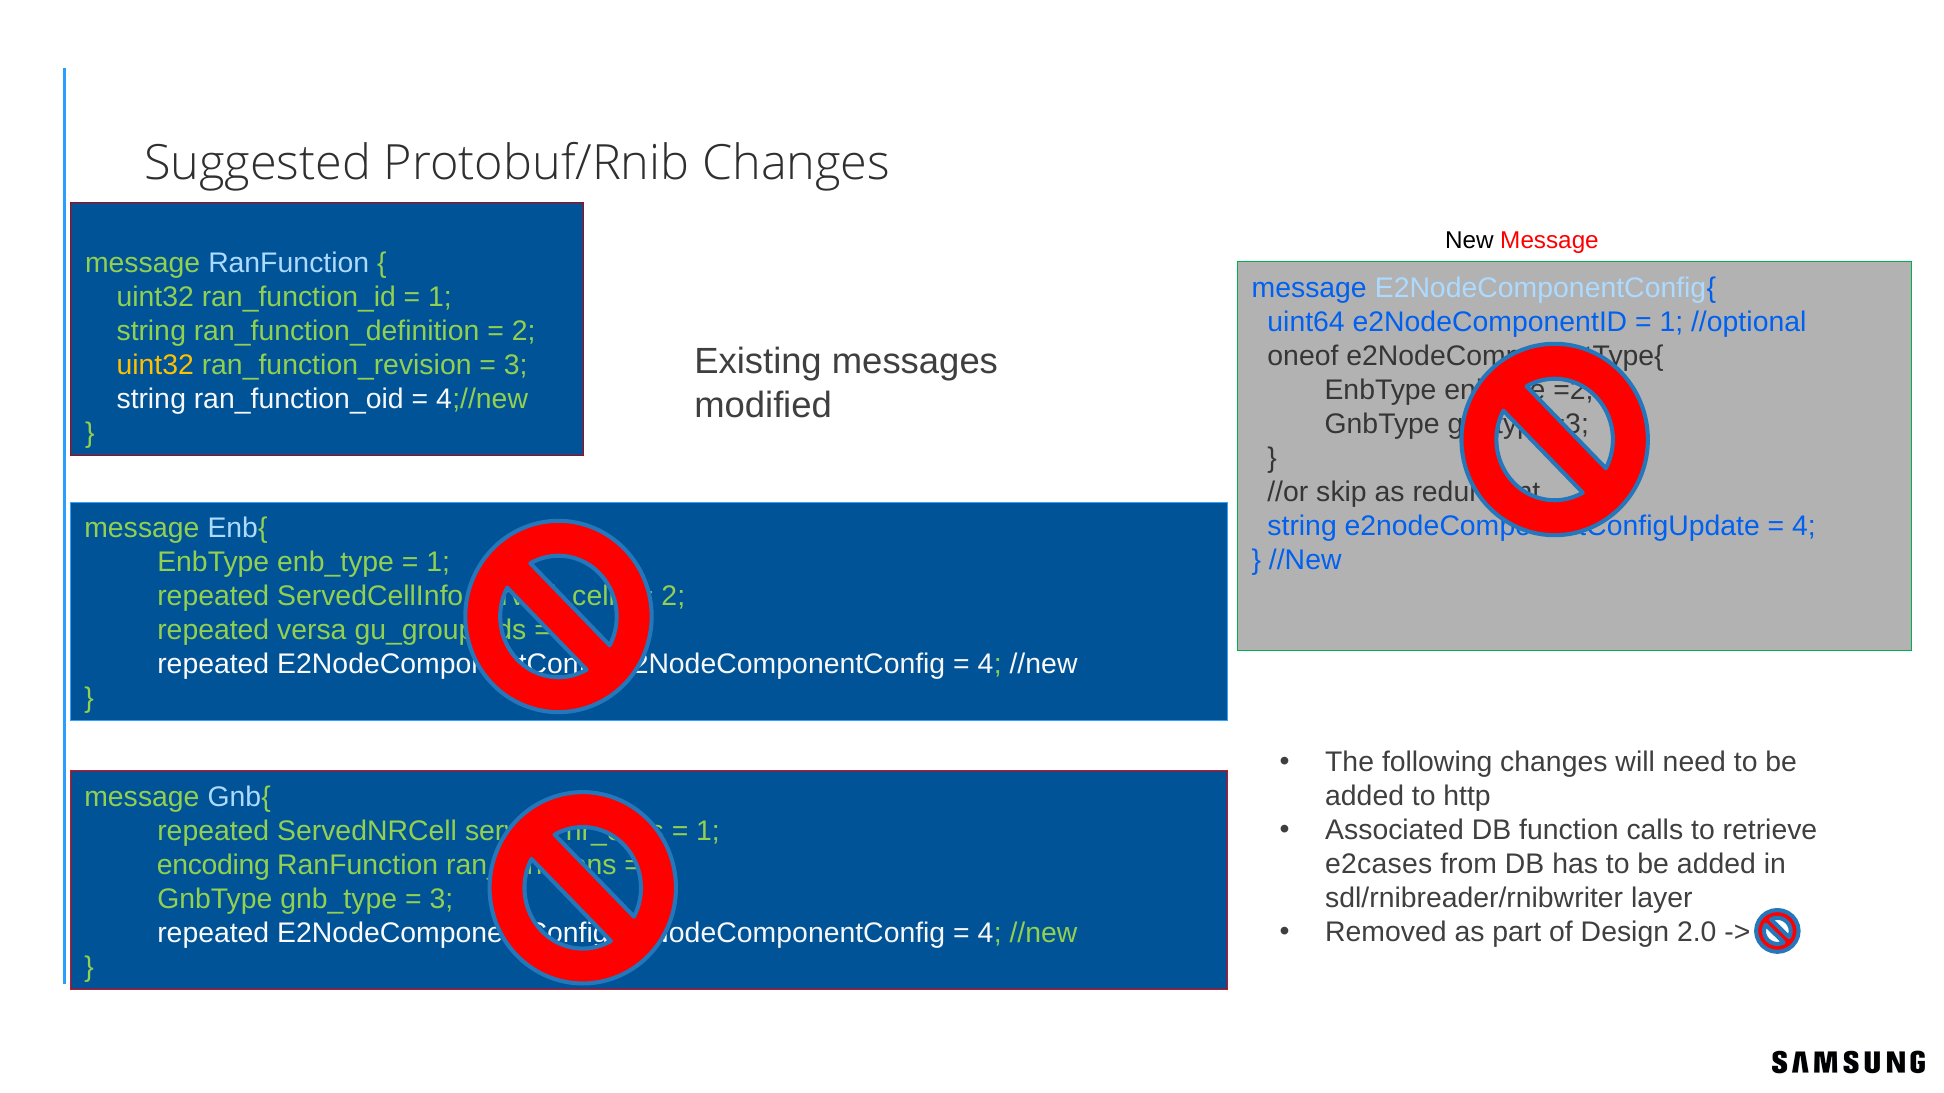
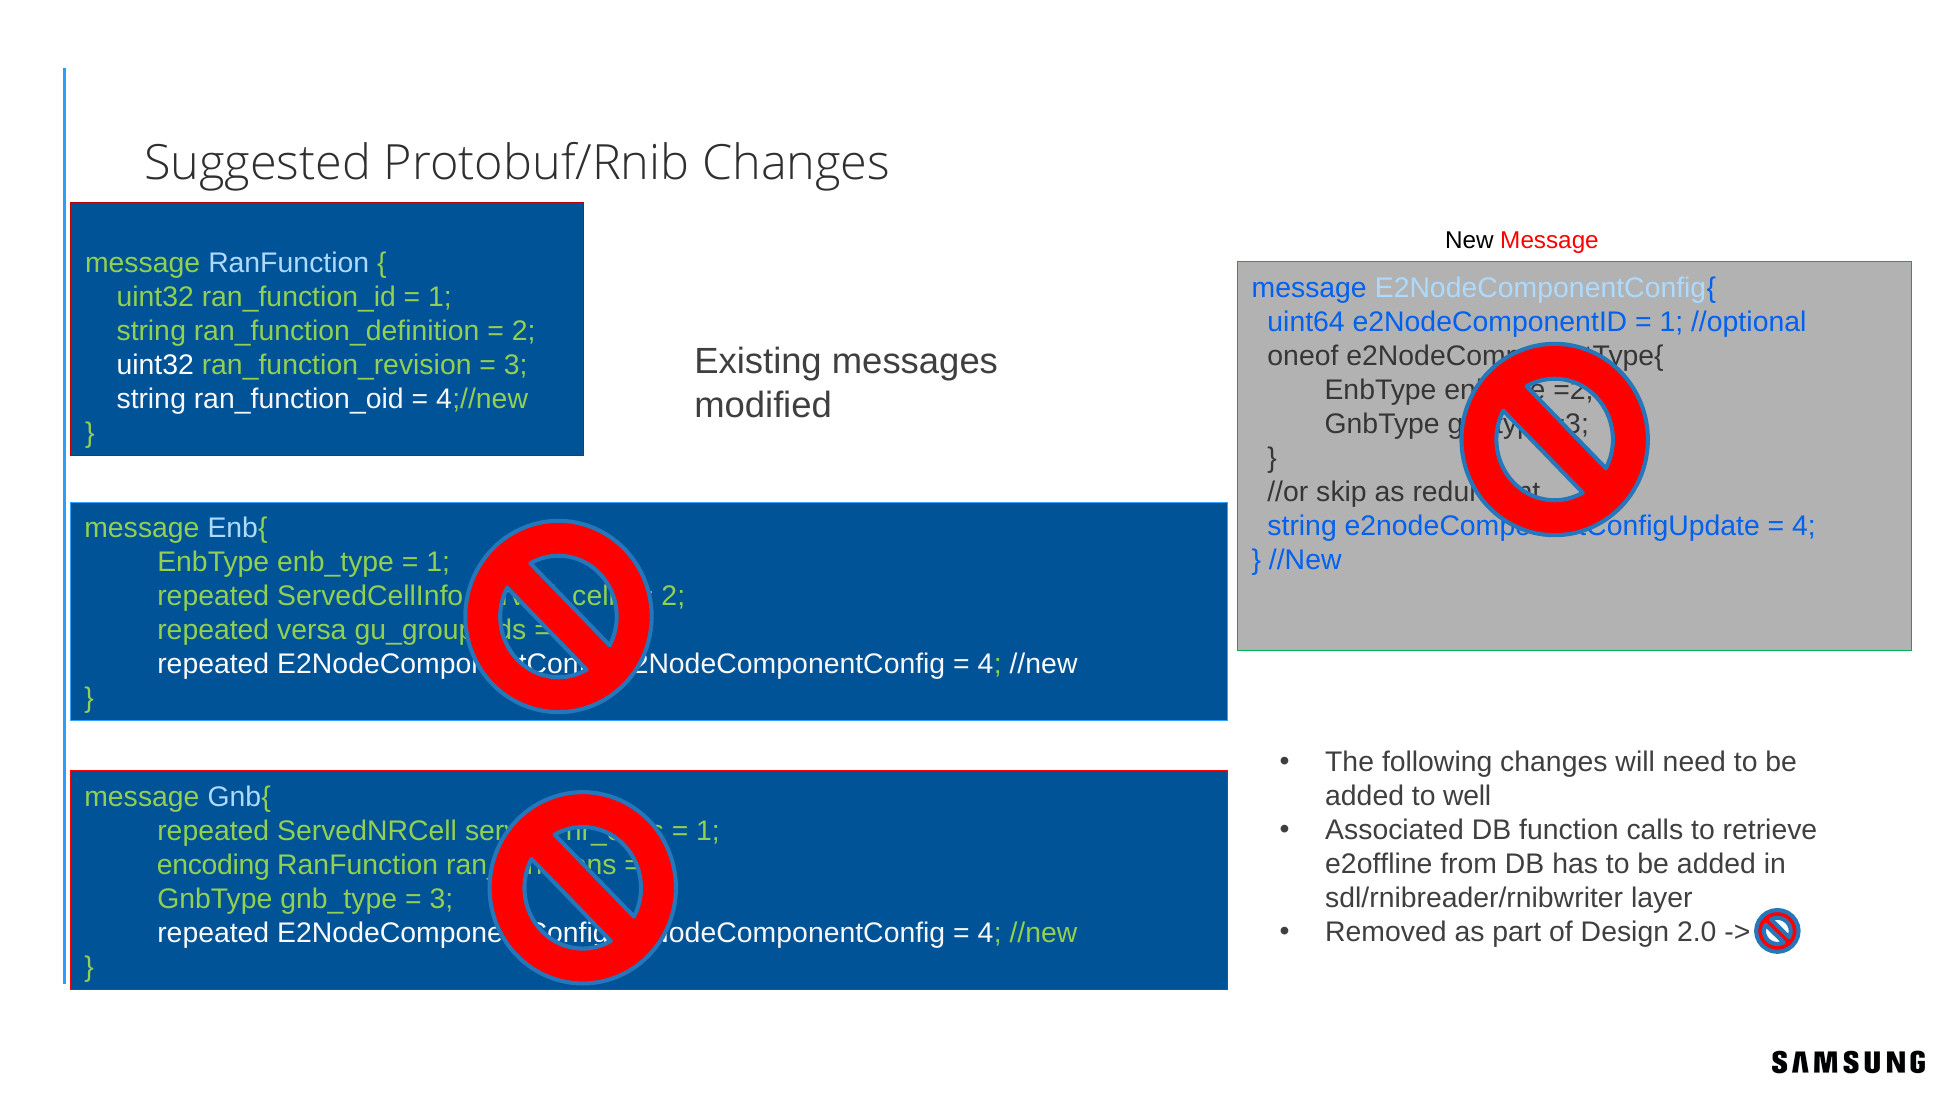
uint32 at (155, 365) colour: yellow -> white
http: http -> well
e2cases: e2cases -> e2offline
